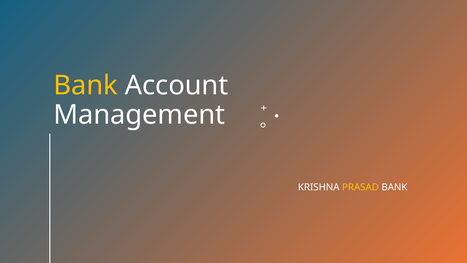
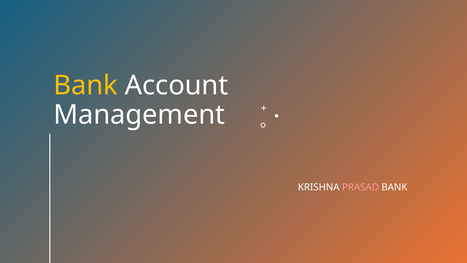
PRASAD colour: yellow -> pink
